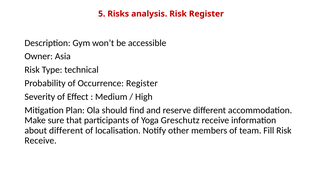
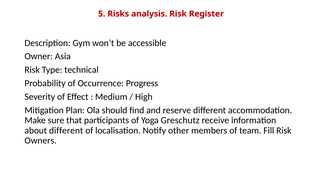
Occurrence Register: Register -> Progress
Receive at (41, 141): Receive -> Owners
